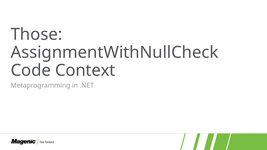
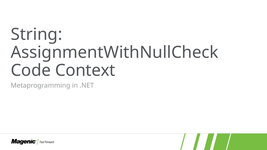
Those: Those -> String
